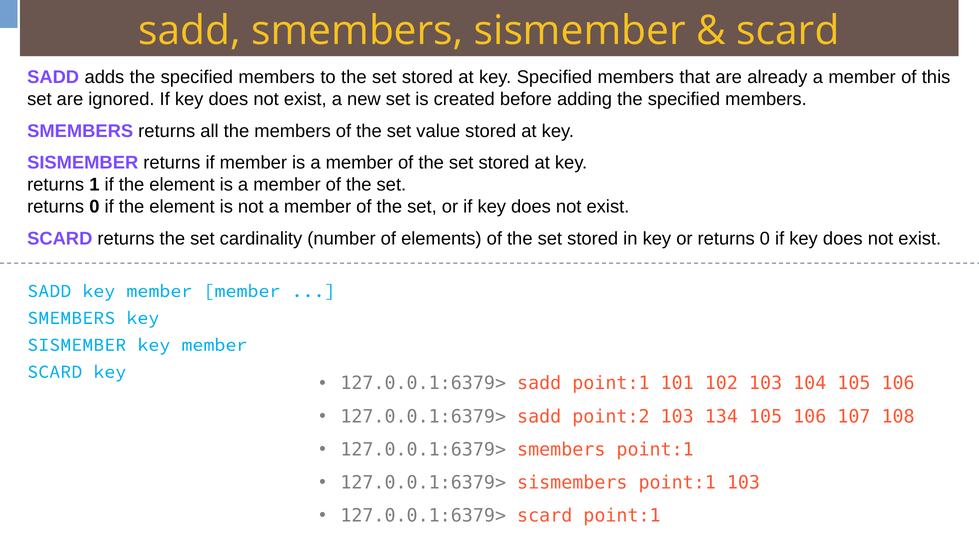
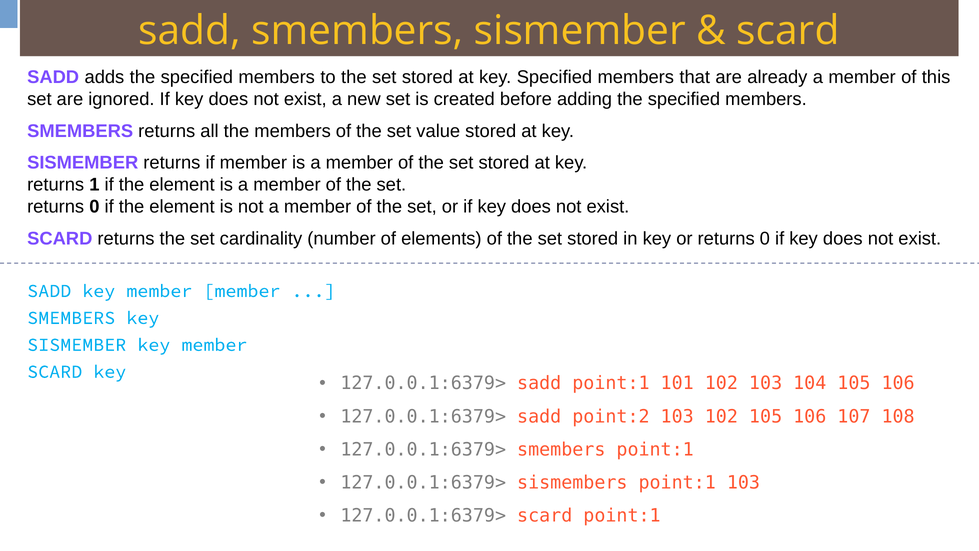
103 134: 134 -> 102
